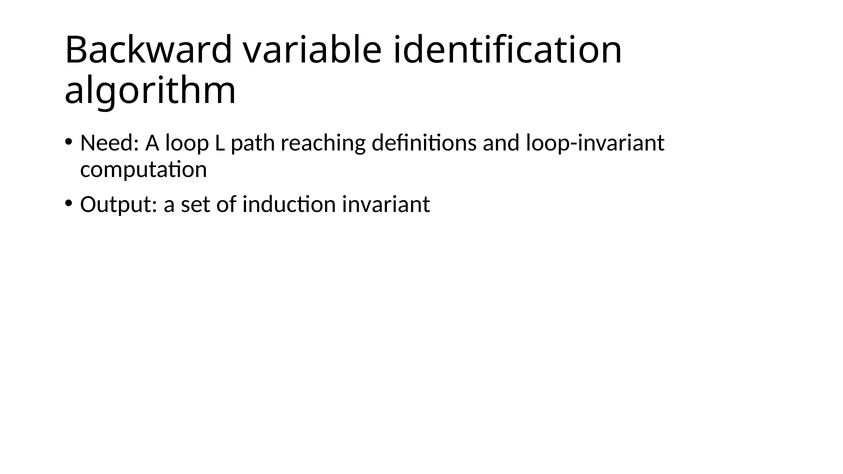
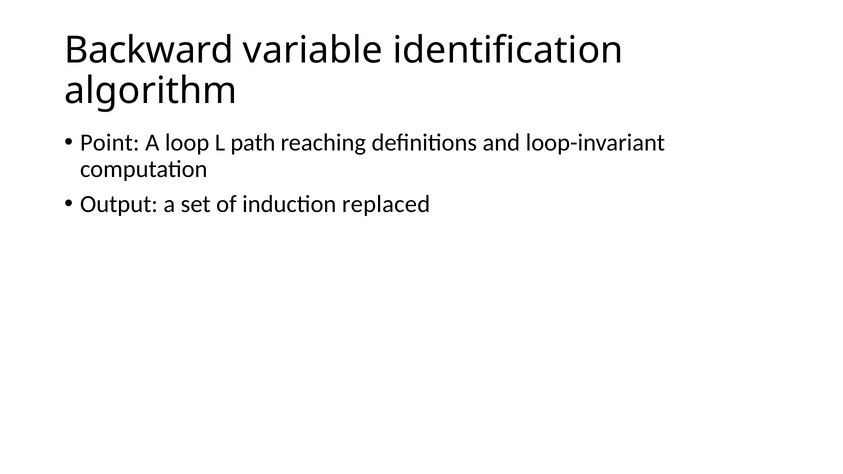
Need: Need -> Point
invariant: invariant -> replaced
